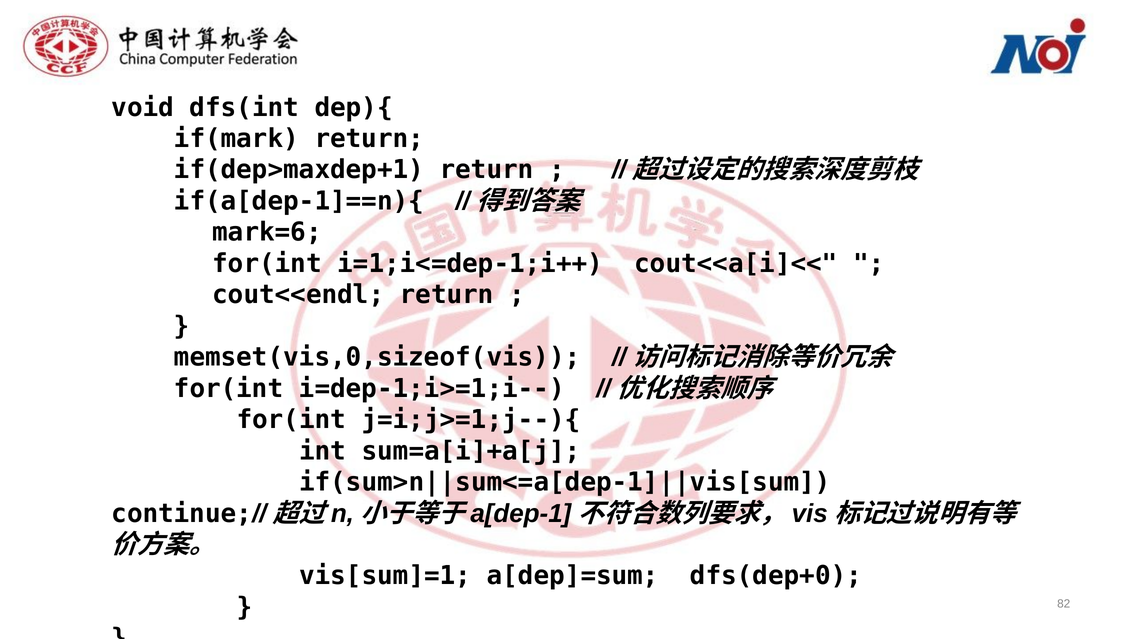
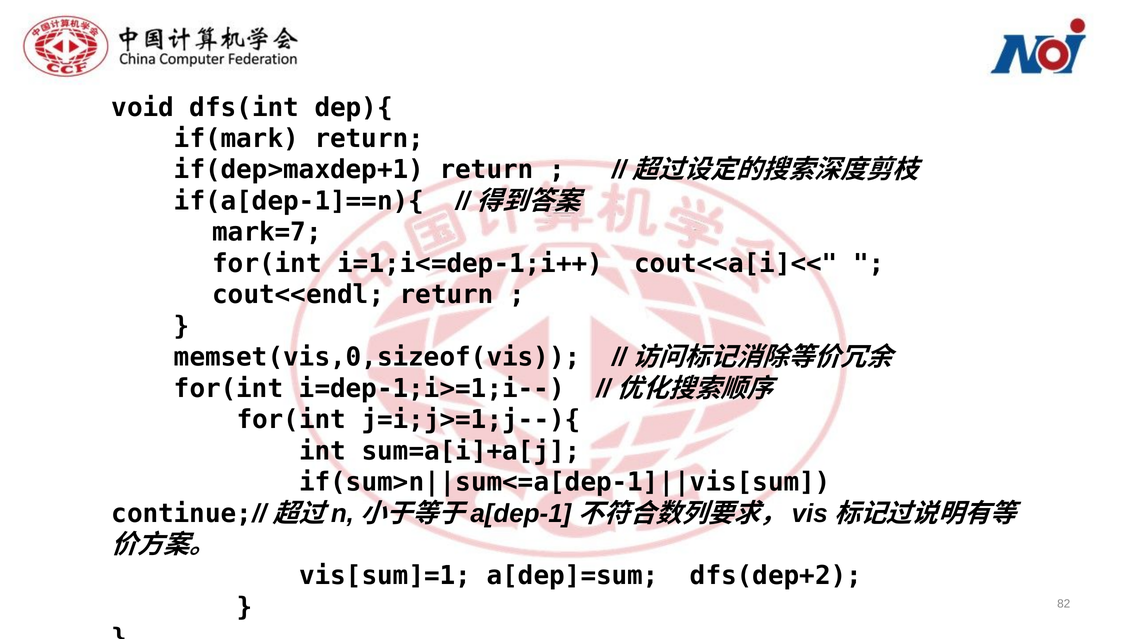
mark=6: mark=6 -> mark=7
dfs(dep+0: dfs(dep+0 -> dfs(dep+2
